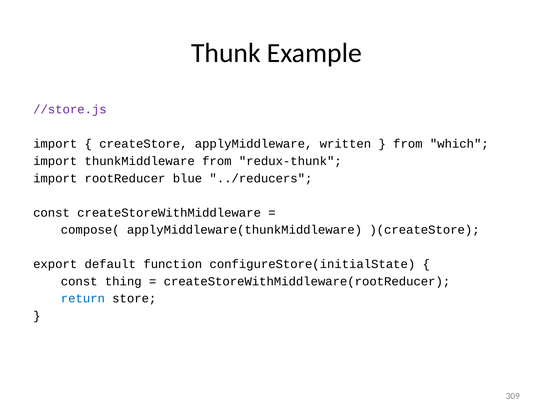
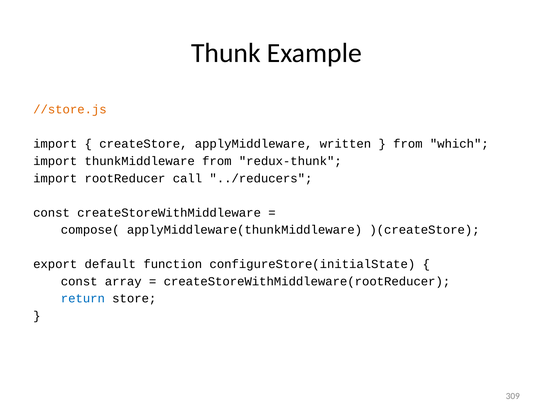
//store.js colour: purple -> orange
blue: blue -> call
thing: thing -> array
